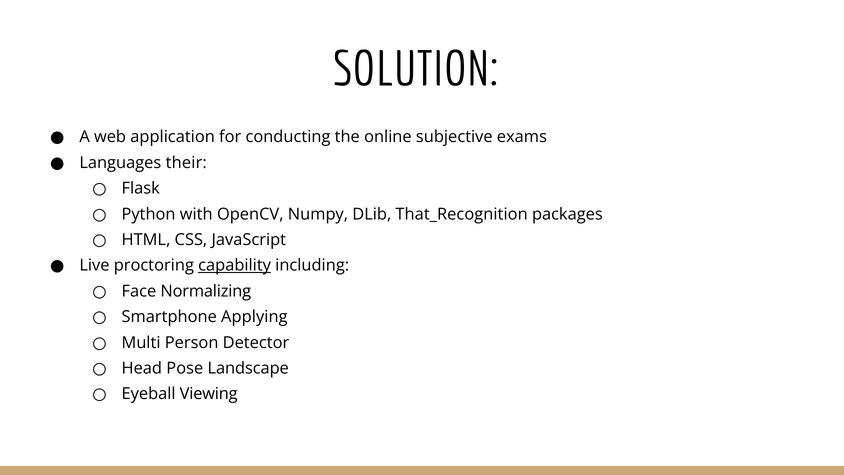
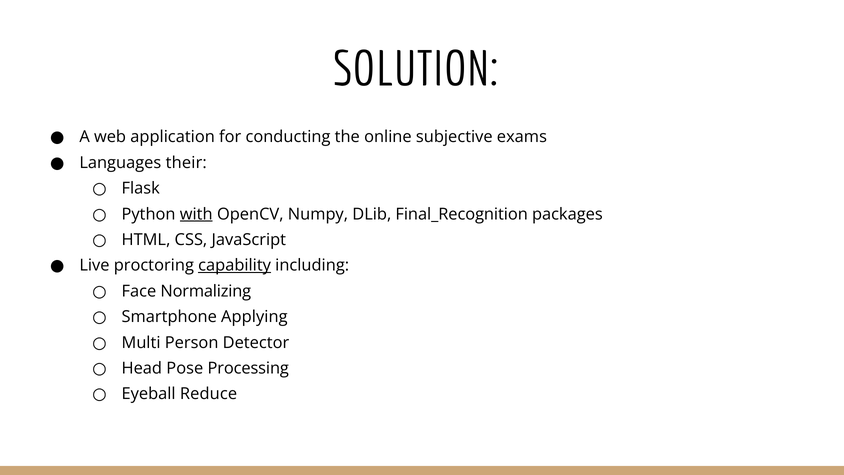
with underline: none -> present
That_Recognition: That_Recognition -> Final_Recognition
Landscape: Landscape -> Processing
Viewing: Viewing -> Reduce
